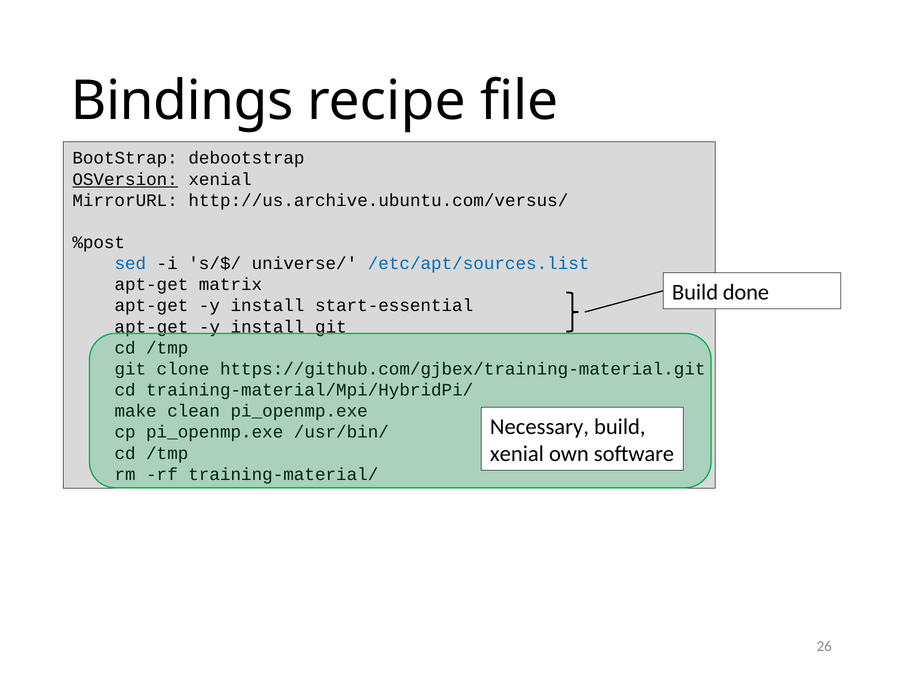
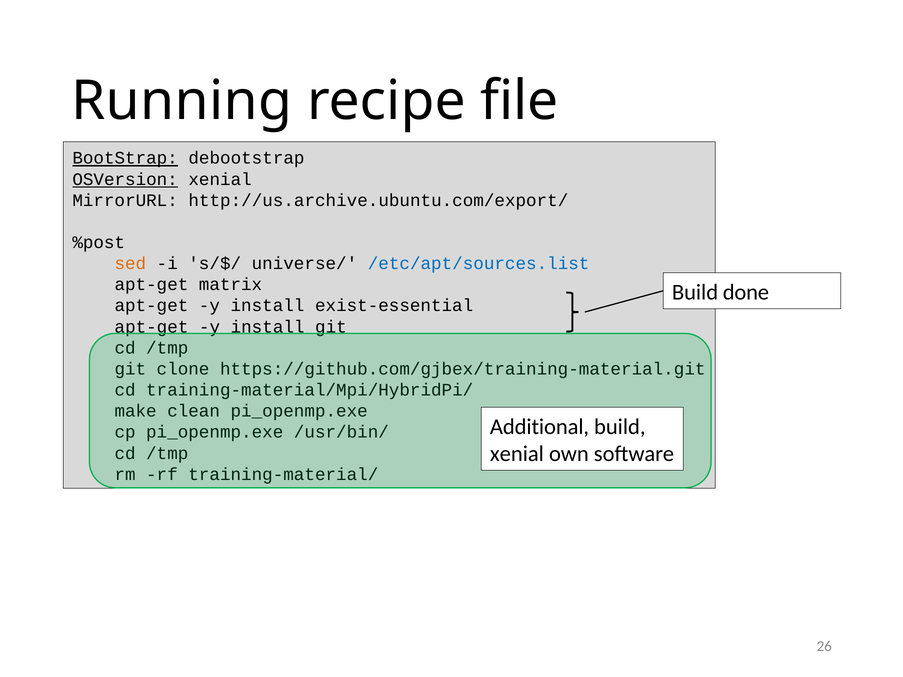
Bindings: Bindings -> Running
BootStrap underline: none -> present
http://us.archive.ubuntu.com/versus/: http://us.archive.ubuntu.com/versus/ -> http://us.archive.ubuntu.com/export/
sed colour: blue -> orange
start-essential: start-essential -> exist-essential
Necessary: Necessary -> Additional
